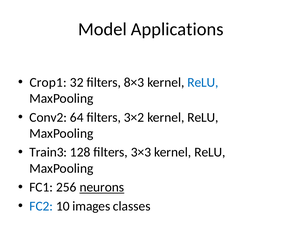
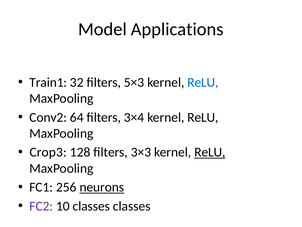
Crop1: Crop1 -> Train1
8×3: 8×3 -> 5×3
3×2: 3×2 -> 3×4
Train3: Train3 -> Crop3
ReLU at (210, 152) underline: none -> present
FC2 colour: blue -> purple
10 images: images -> classes
